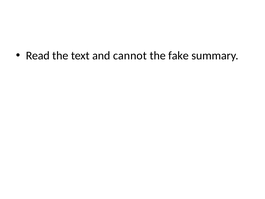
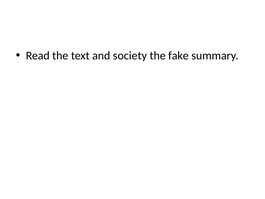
cannot: cannot -> society
